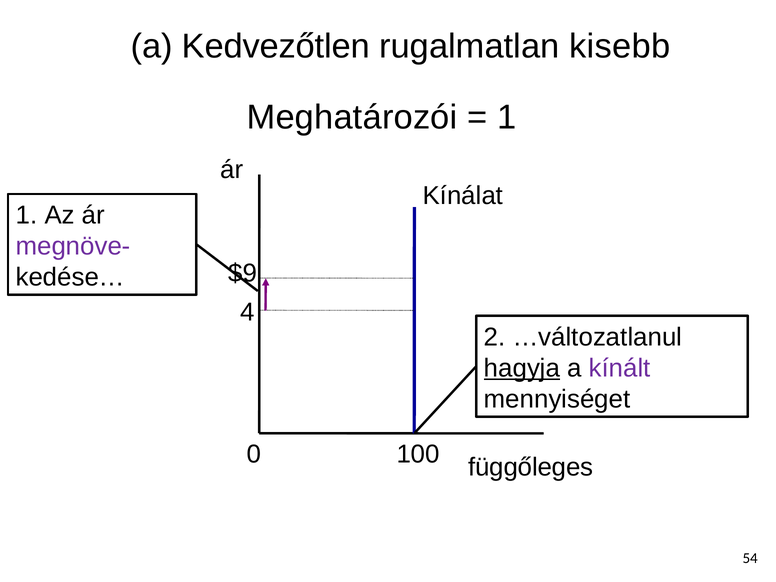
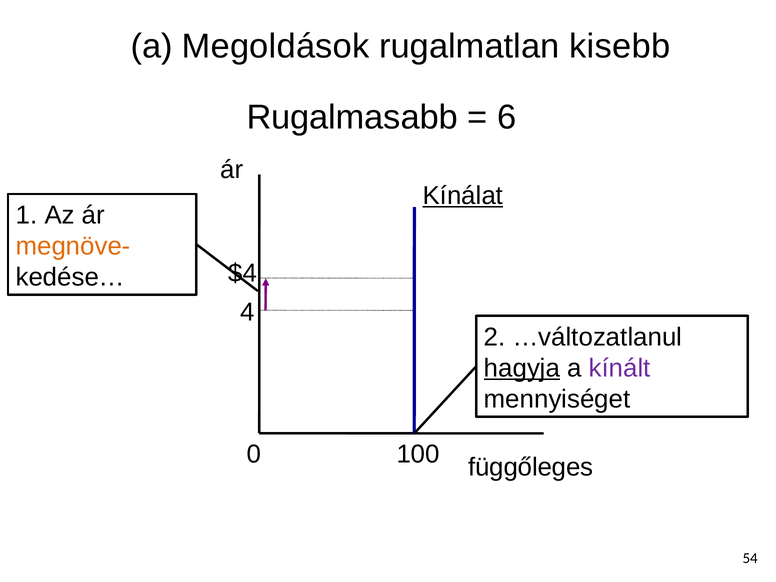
Kedvezőtlen: Kedvezőtlen -> Megoldások
Meghatározói: Meghatározói -> Rugalmasabb
1 at (507, 117): 1 -> 6
Kínálat underline: none -> present
megnöve- colour: purple -> orange
$9: $9 -> $4
